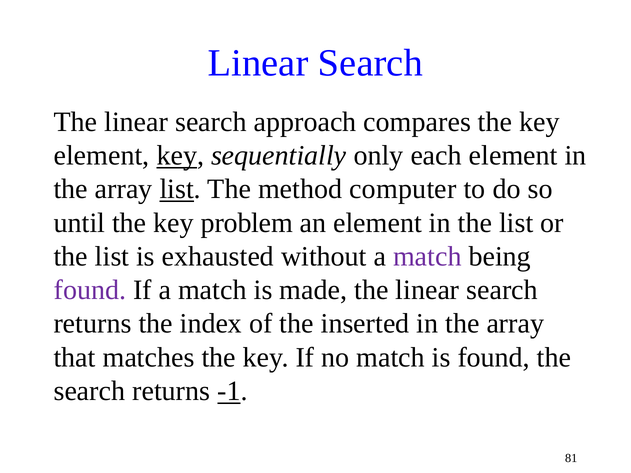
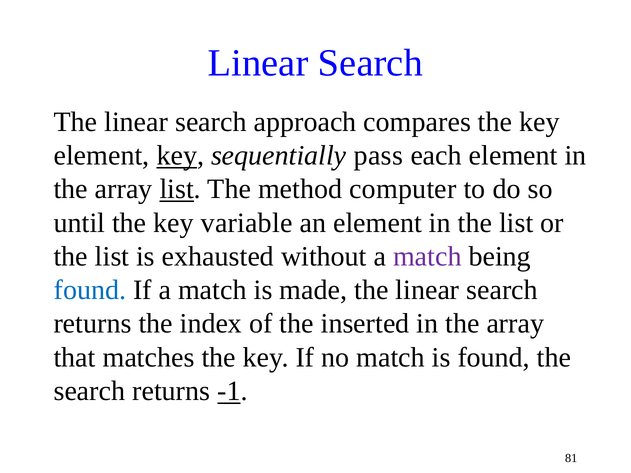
only: only -> pass
problem: problem -> variable
found at (90, 290) colour: purple -> blue
